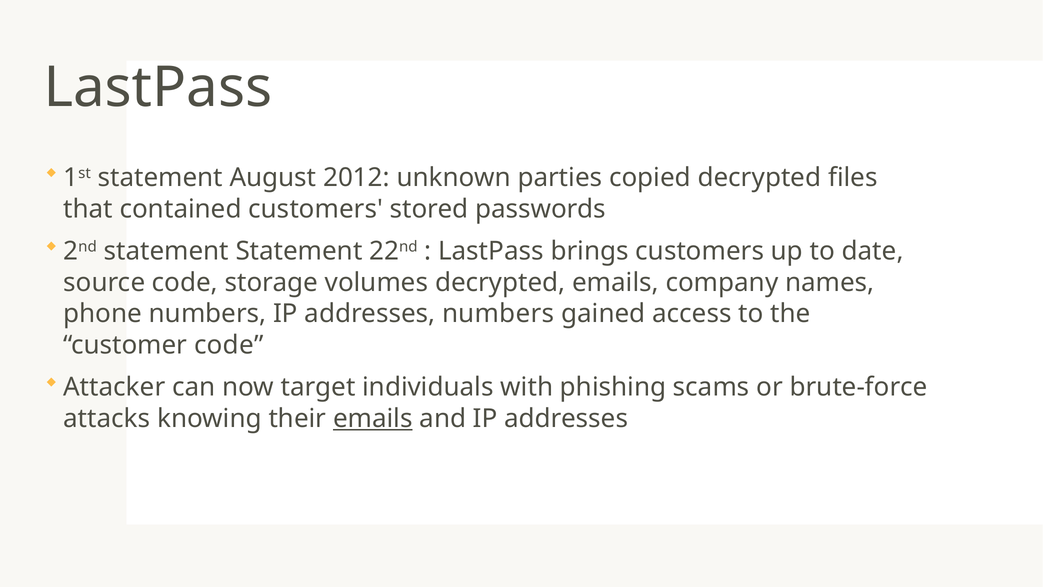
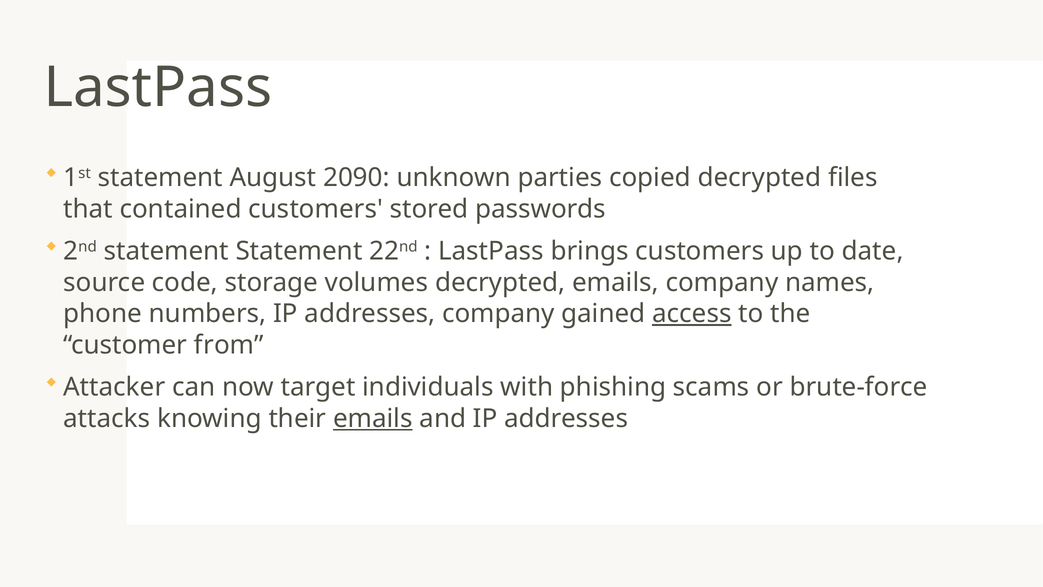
2012: 2012 -> 2090
addresses numbers: numbers -> company
access underline: none -> present
customer code: code -> from
